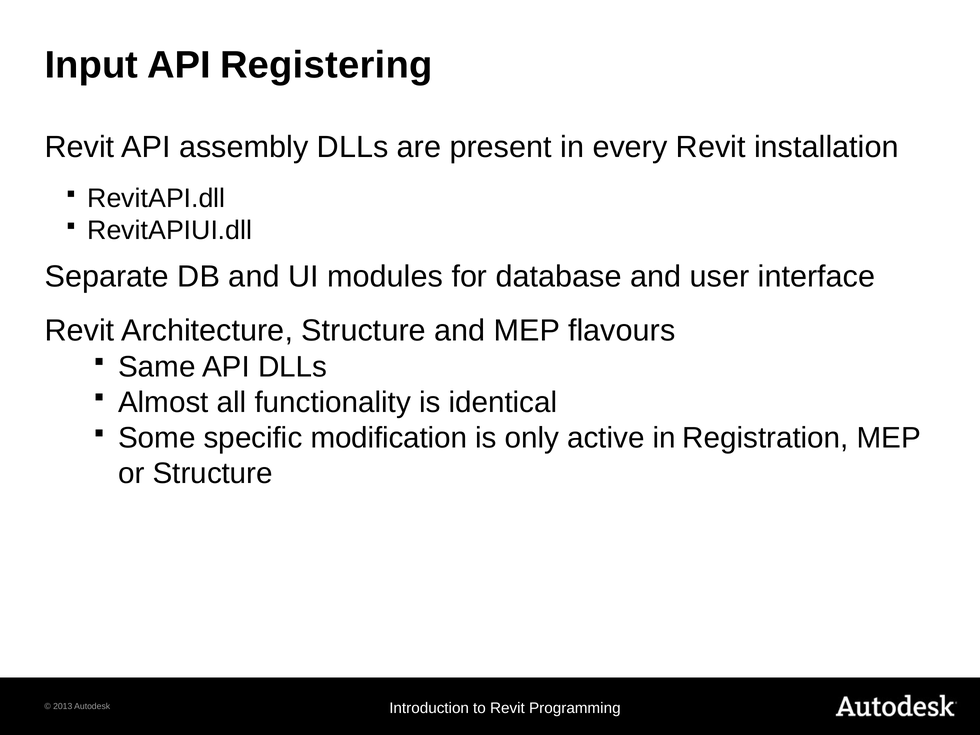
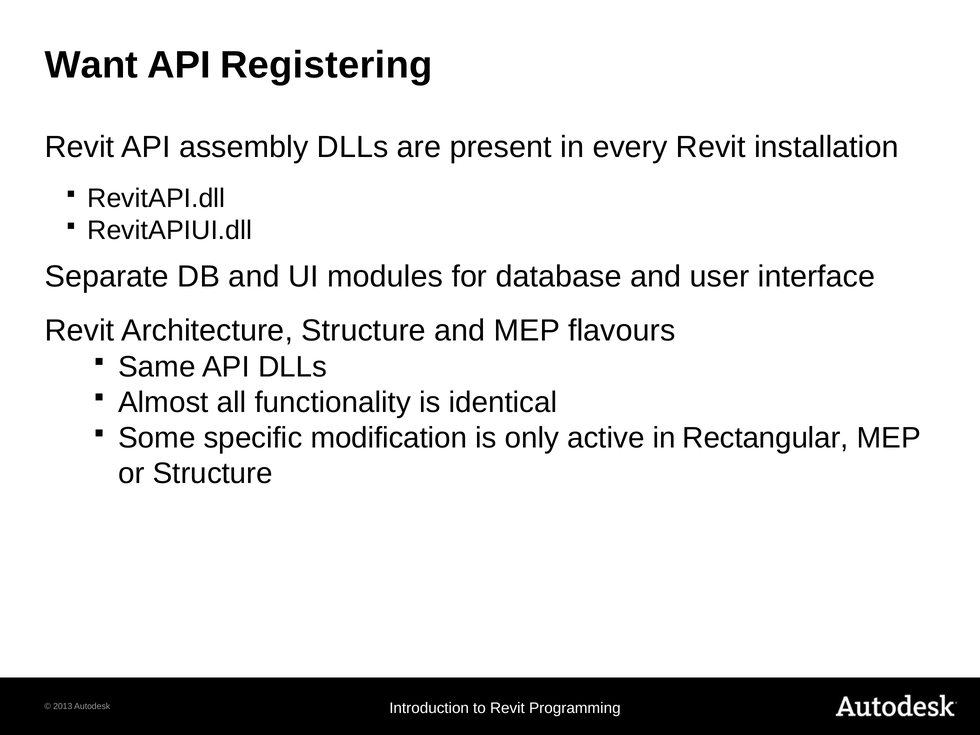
Input: Input -> Want
Registration: Registration -> Rectangular
